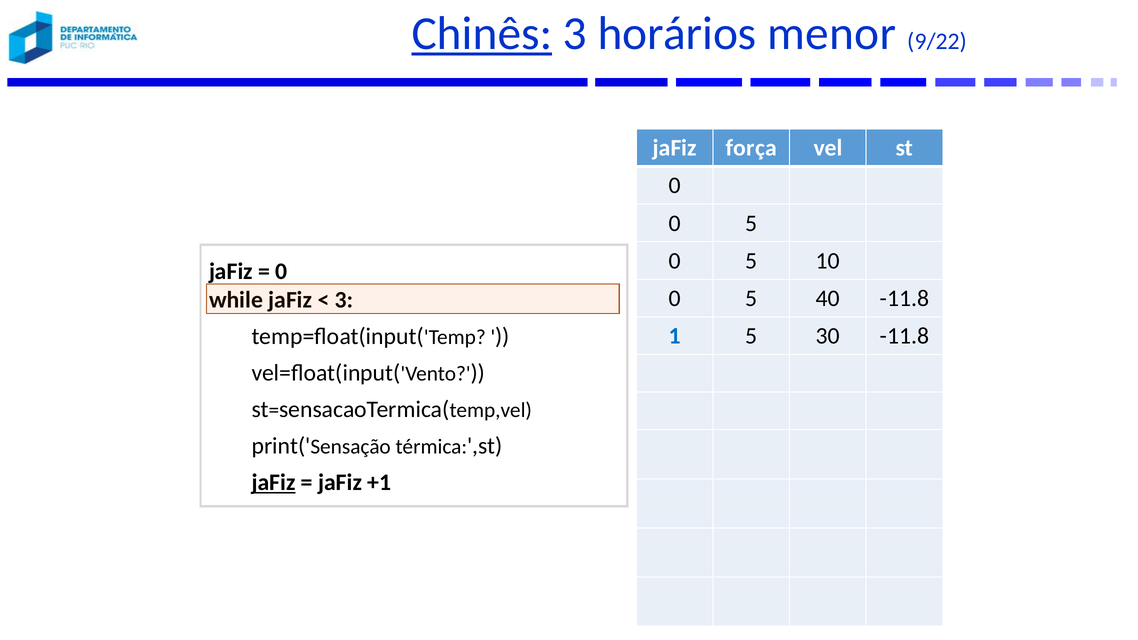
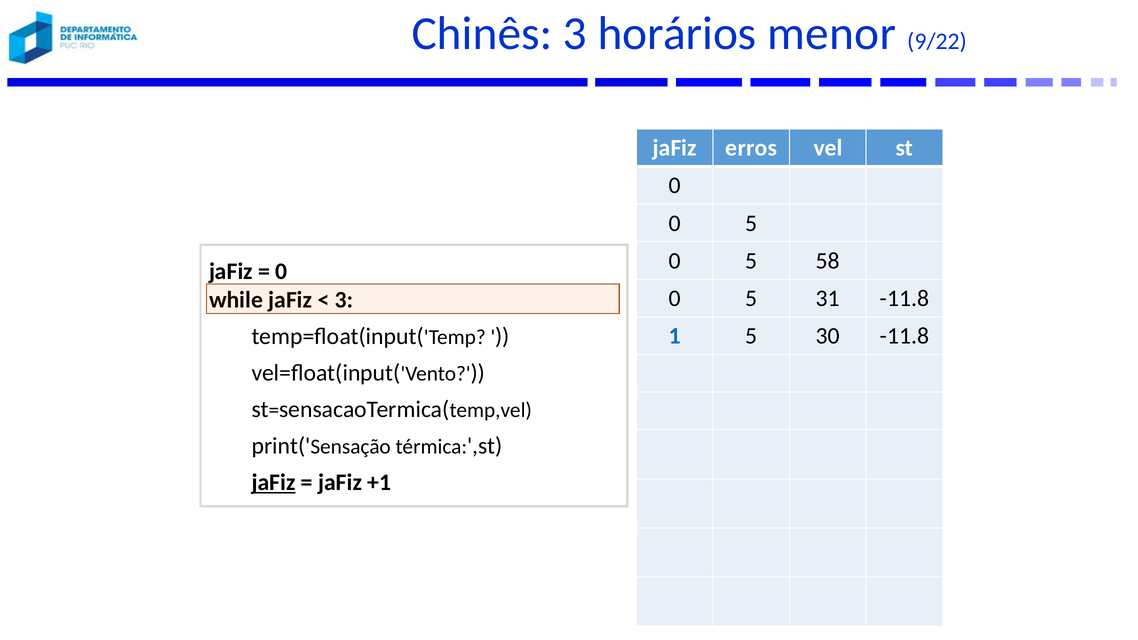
Chinês underline: present -> none
força: força -> erros
10: 10 -> 58
40: 40 -> 31
